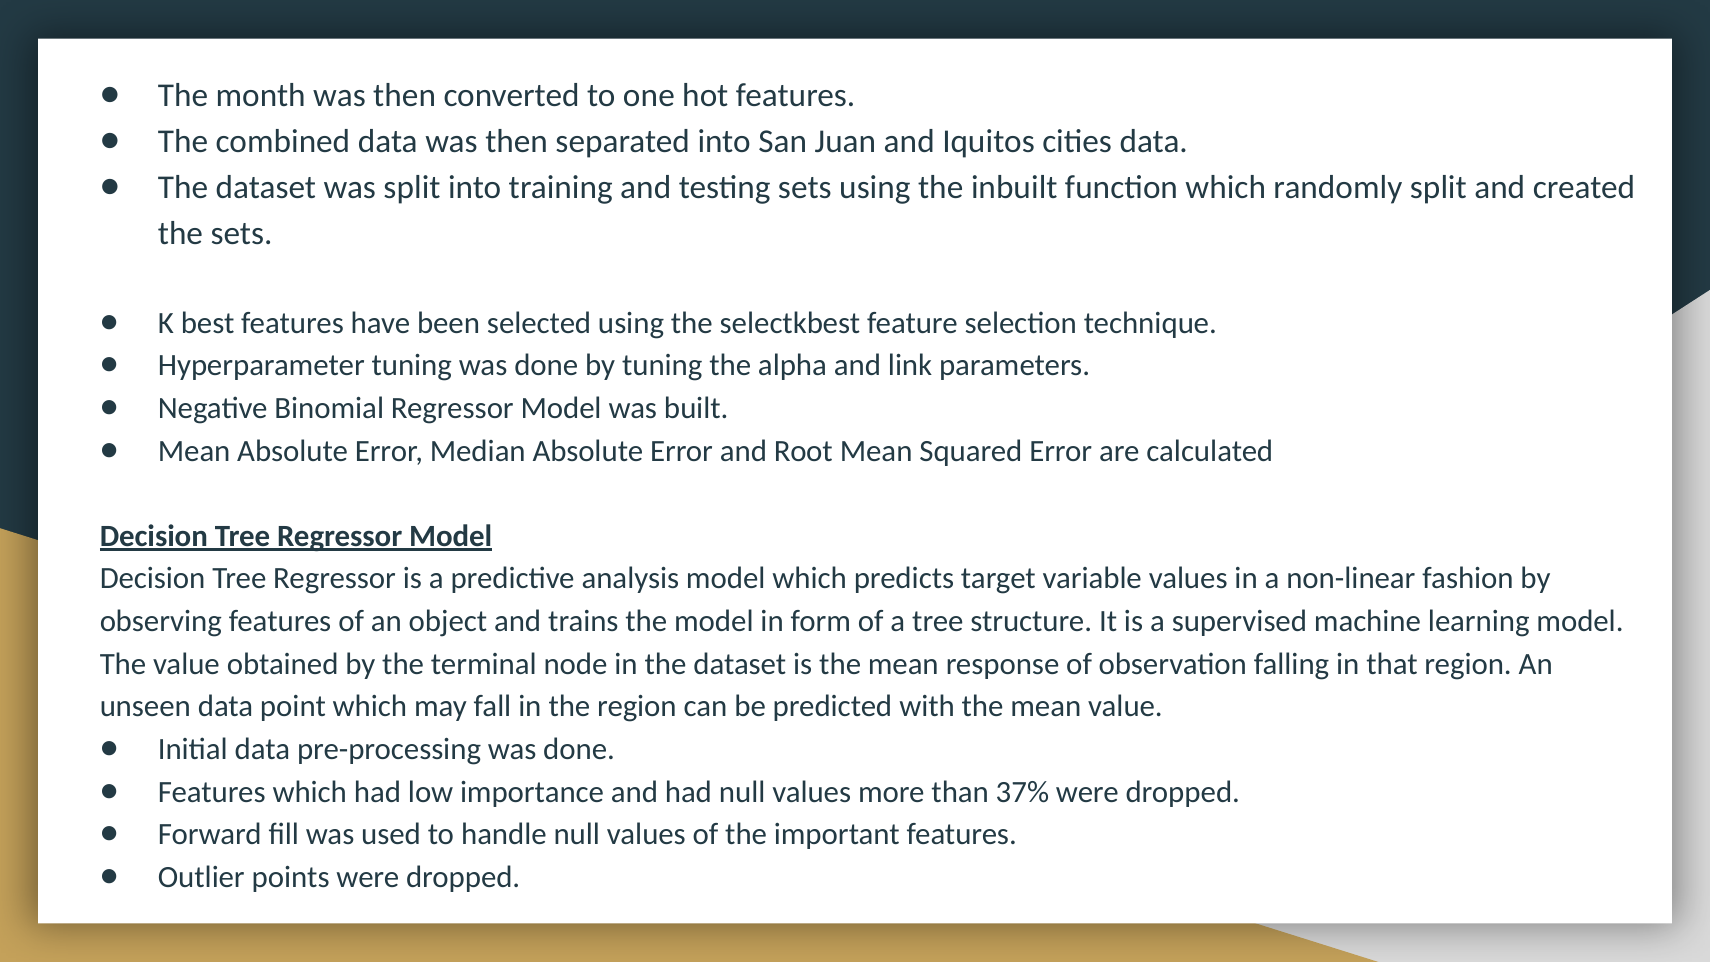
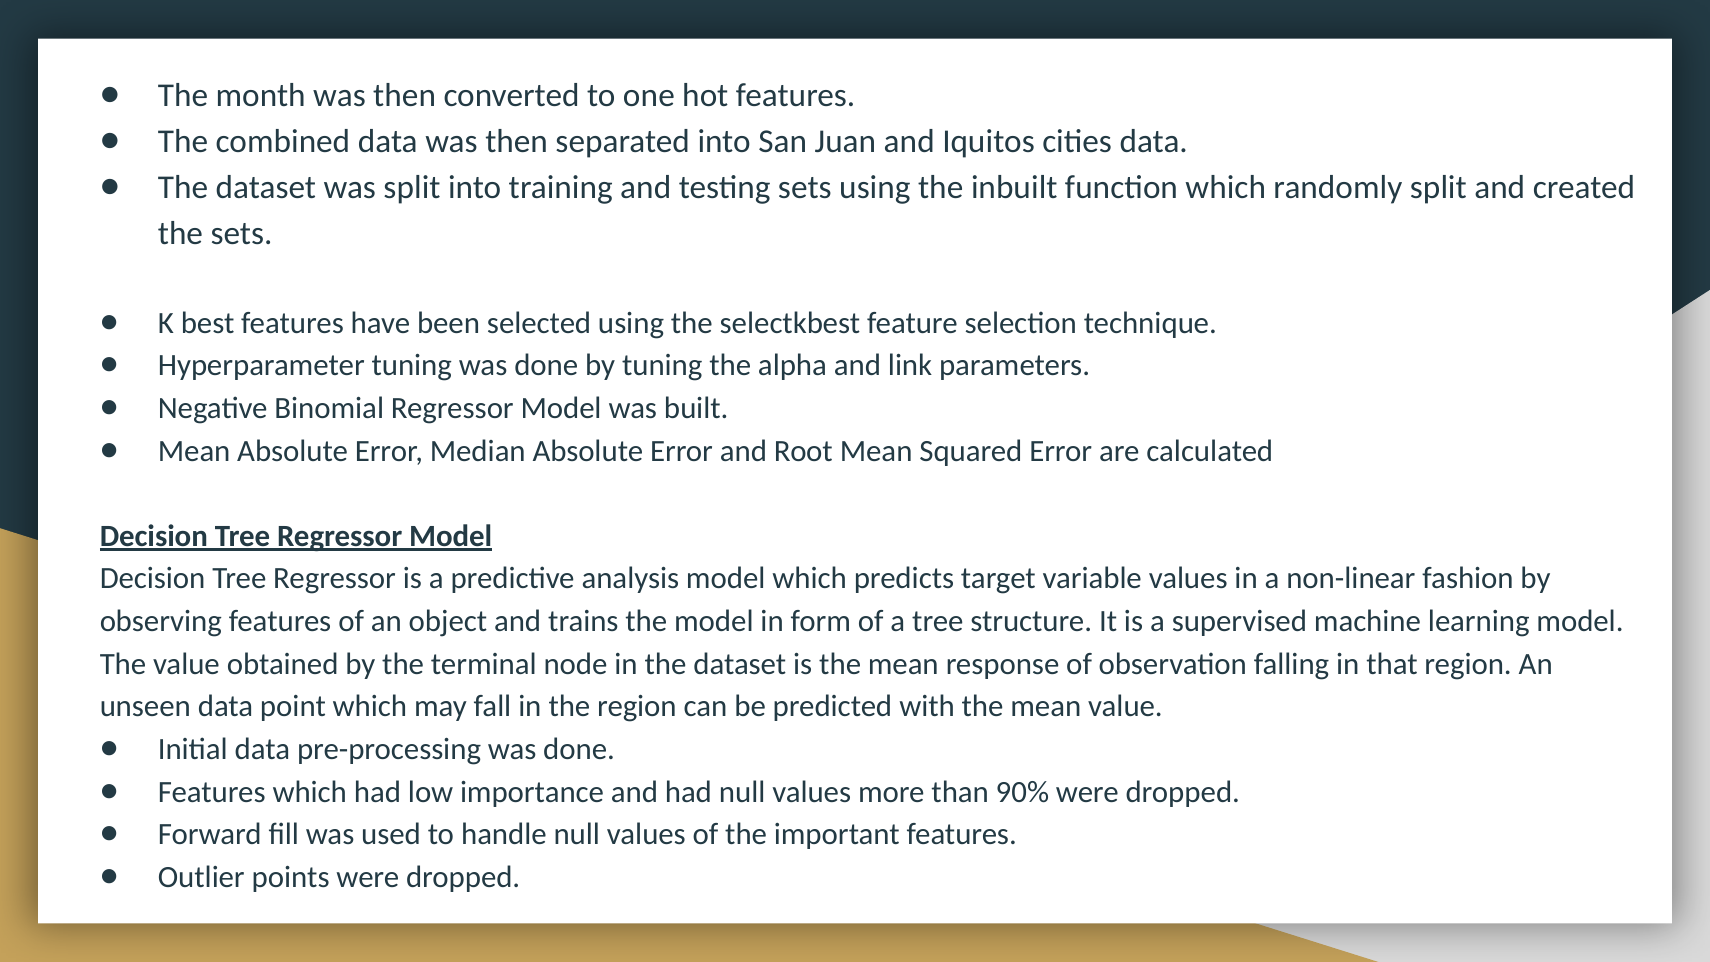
37%: 37% -> 90%
